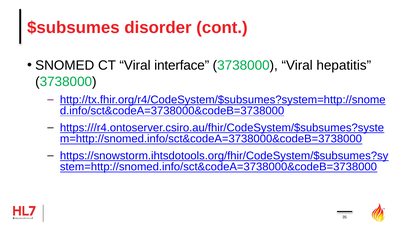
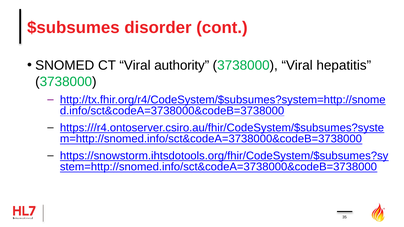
interface: interface -> authority
